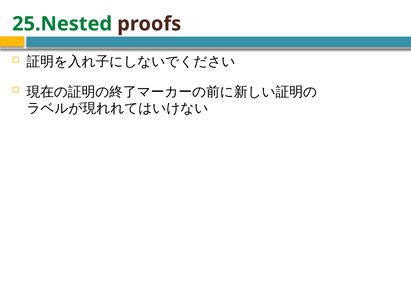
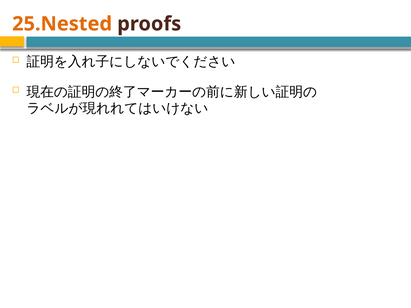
25.Nested colour: green -> orange
